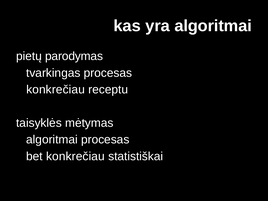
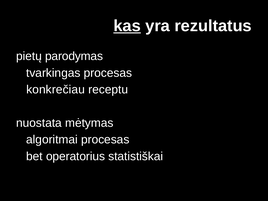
kas underline: none -> present
yra algoritmai: algoritmai -> rezultatus
taisyklės: taisyklės -> nuostata
bet konkrečiau: konkrečiau -> operatorius
